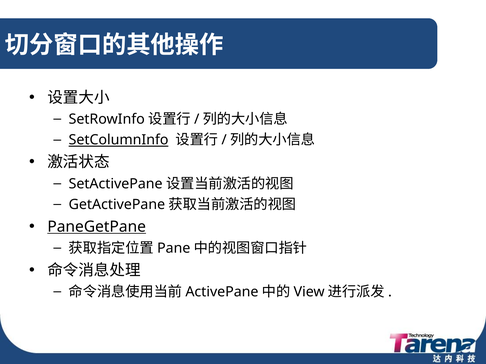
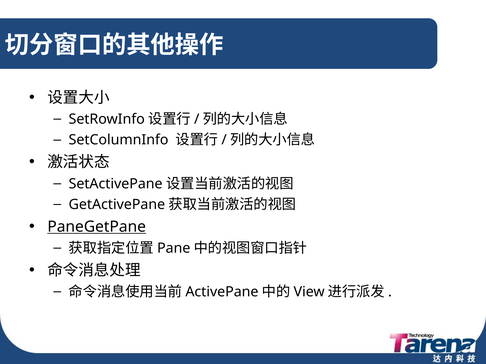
SetColumnInfo underline: present -> none
